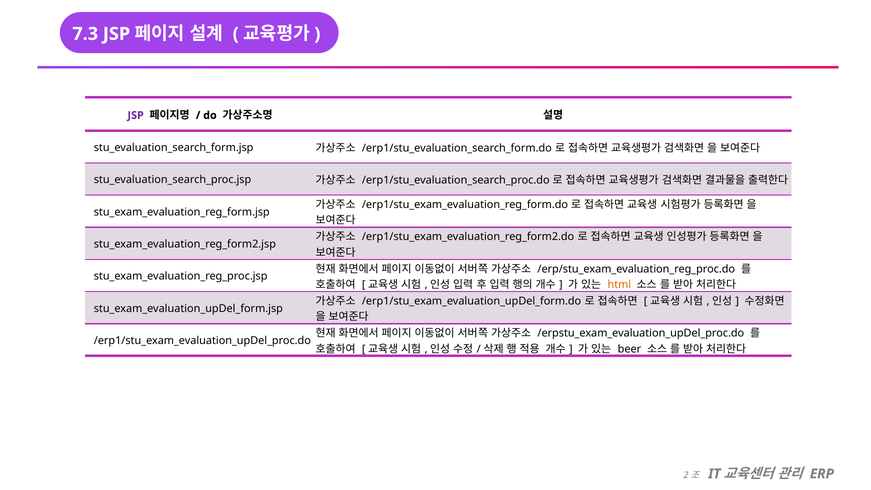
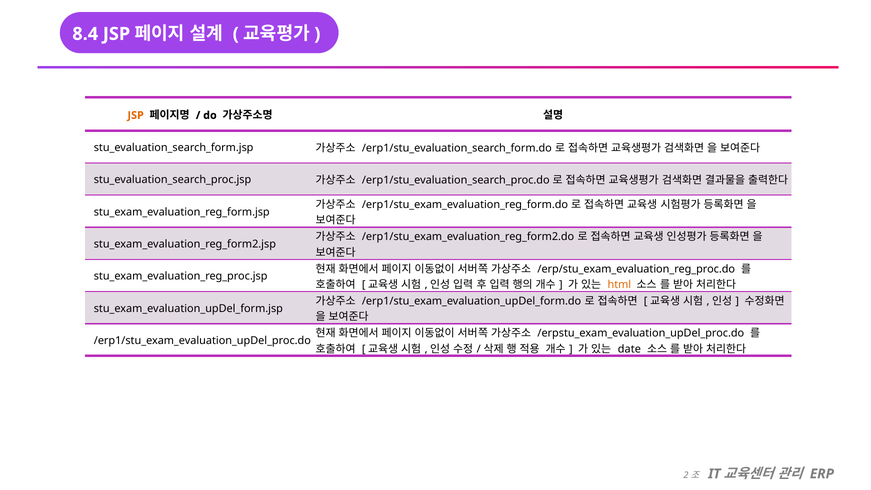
7.3: 7.3 -> 8.4
JSP at (136, 115) colour: purple -> orange
beer: beer -> date
